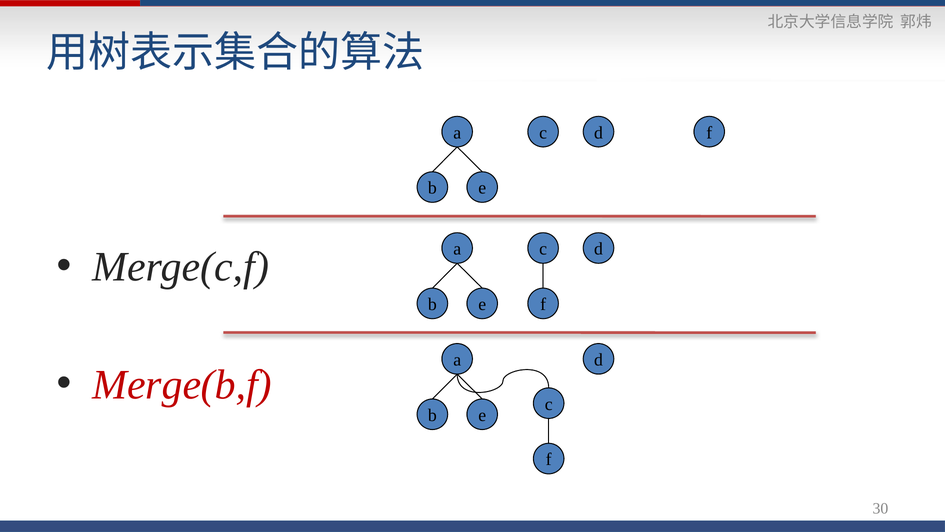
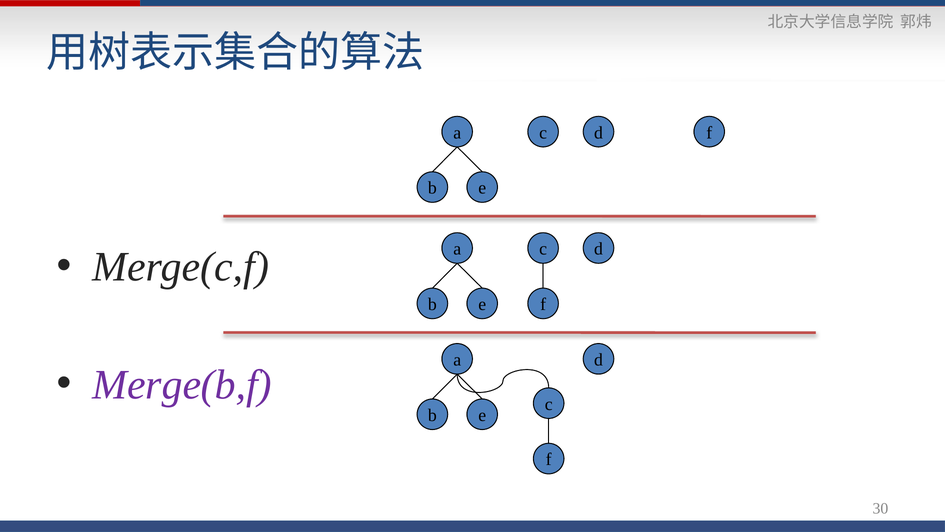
Merge(b,f colour: red -> purple
